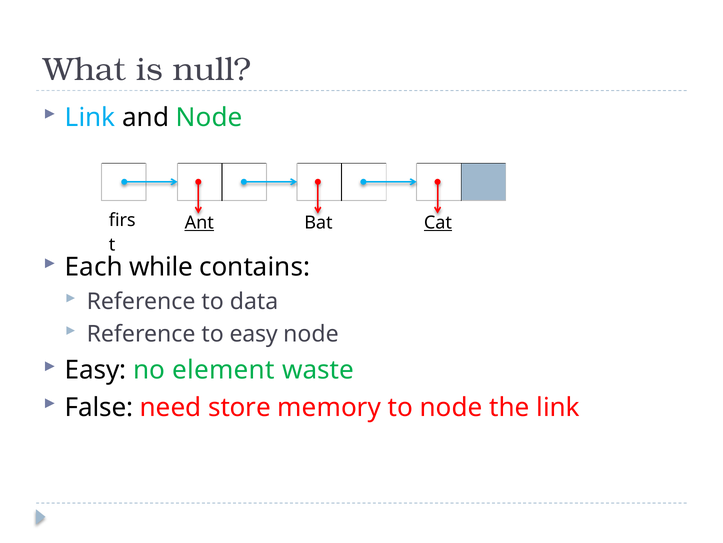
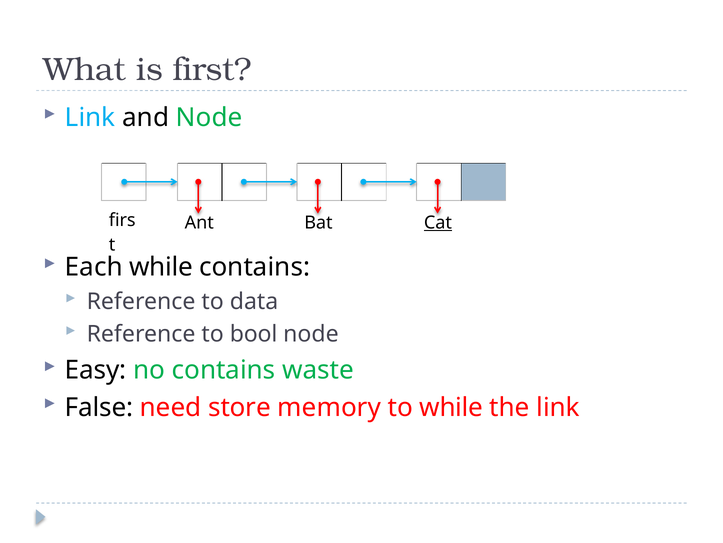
null: null -> first
Ant underline: present -> none
to easy: easy -> bool
no element: element -> contains
to node: node -> while
